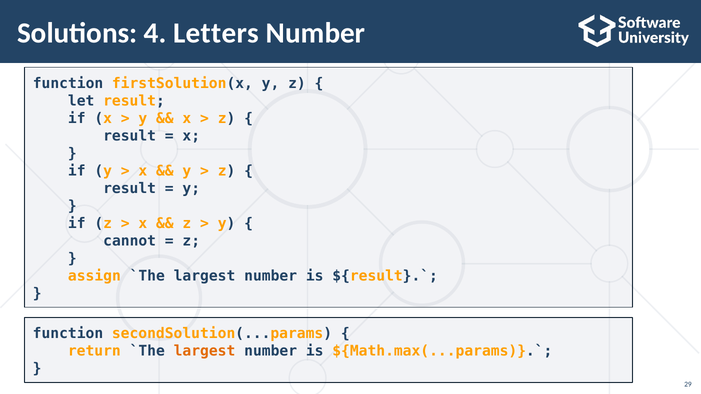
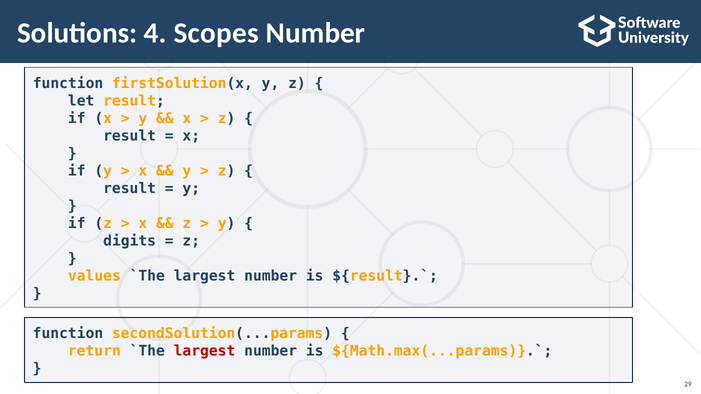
Letters: Letters -> Scopes
cannot: cannot -> digits
assign: assign -> values
largest at (205, 351) colour: orange -> red
